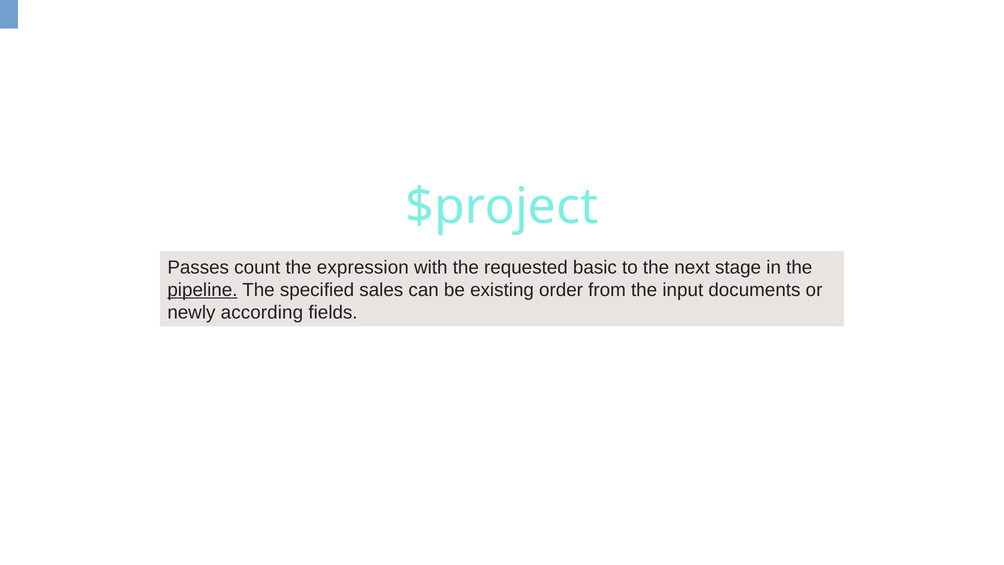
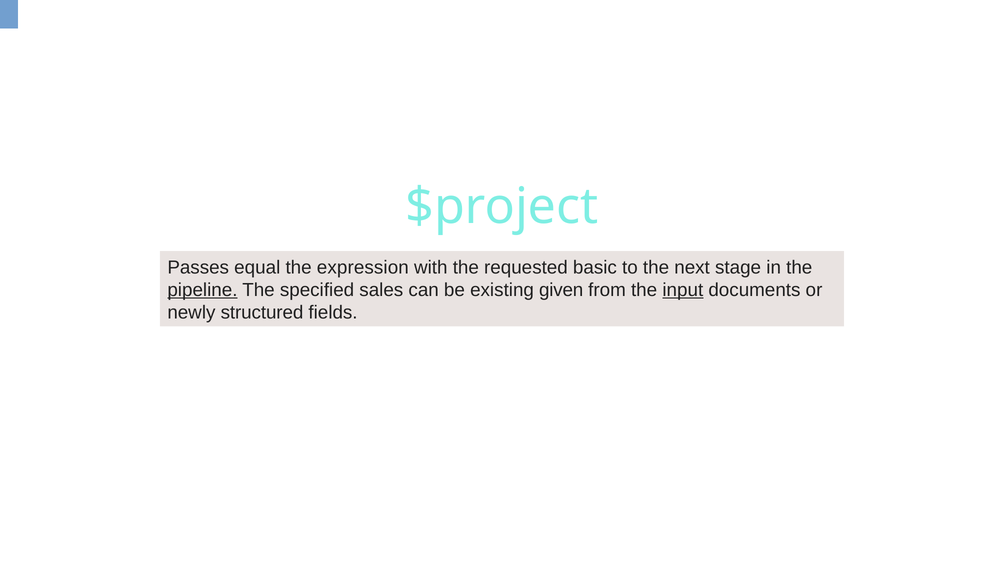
count: count -> equal
order: order -> given
input underline: none -> present
according: according -> structured
